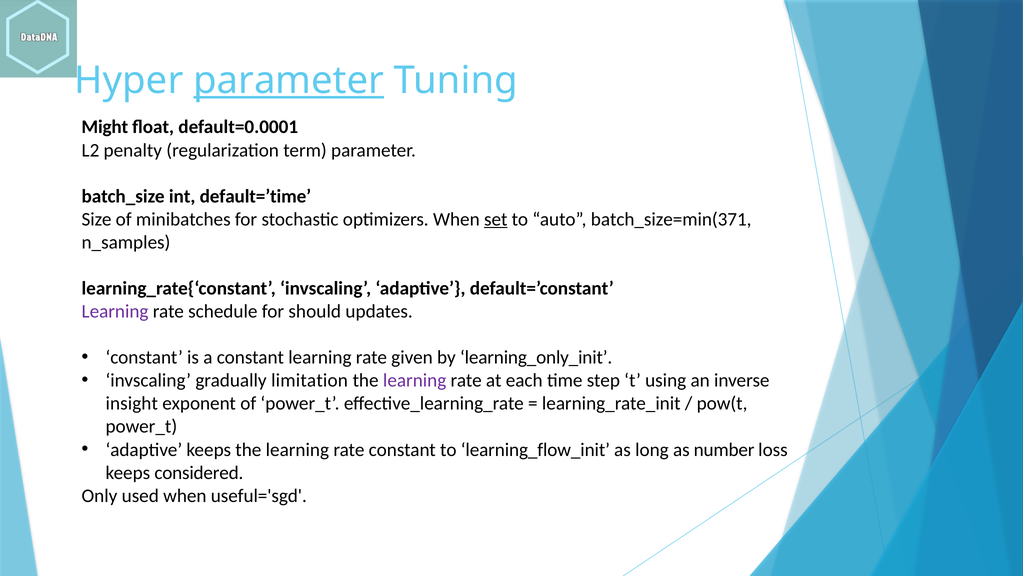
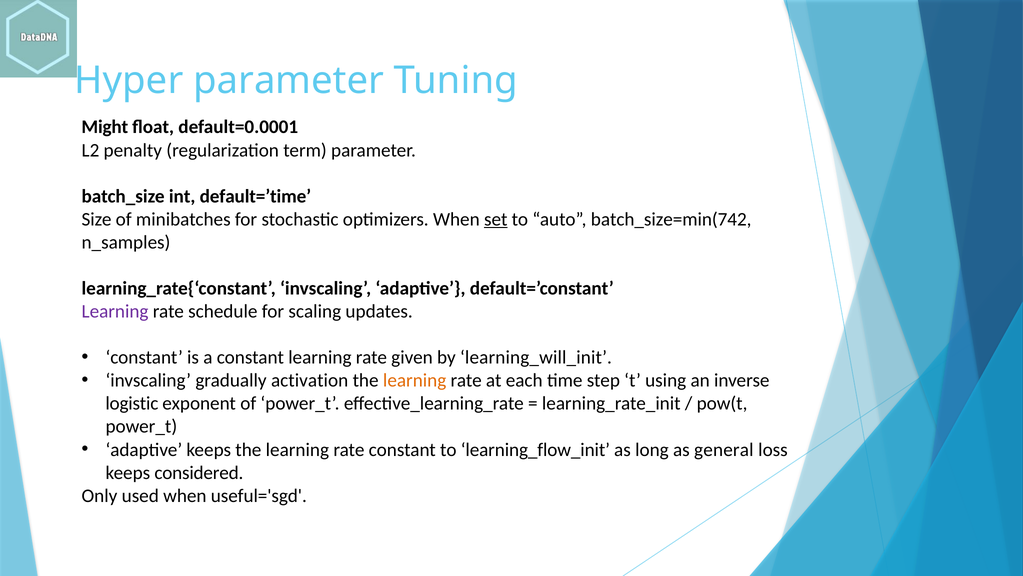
parameter at (289, 81) underline: present -> none
batch_size=min(371: batch_size=min(371 -> batch_size=min(742
should: should -> scaling
learning_only_init: learning_only_init -> learning_will_init
limitation: limitation -> activation
learning at (415, 380) colour: purple -> orange
insight: insight -> logistic
number: number -> general
